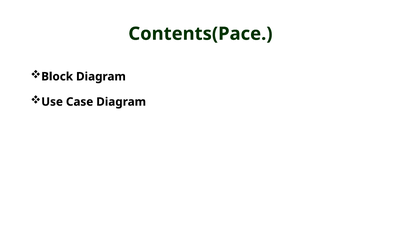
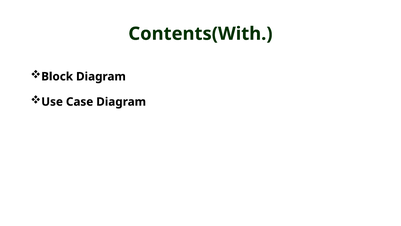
Contents(Pace: Contents(Pace -> Contents(With
